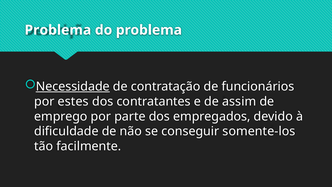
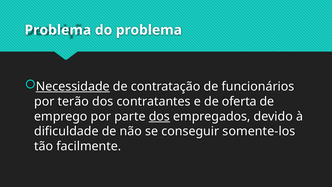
estes: estes -> terão
assim: assim -> oferta
dos at (159, 116) underline: none -> present
